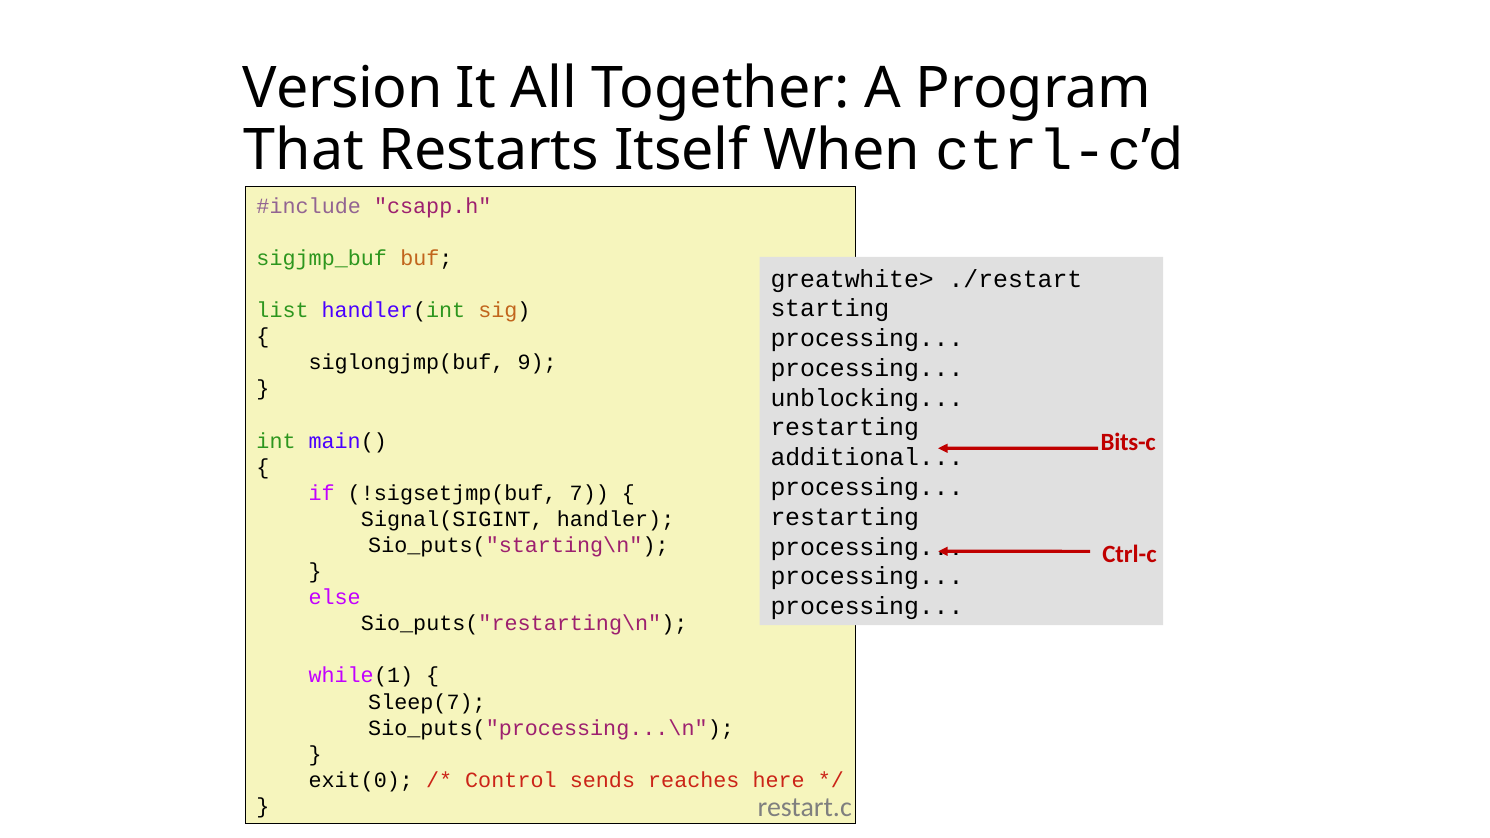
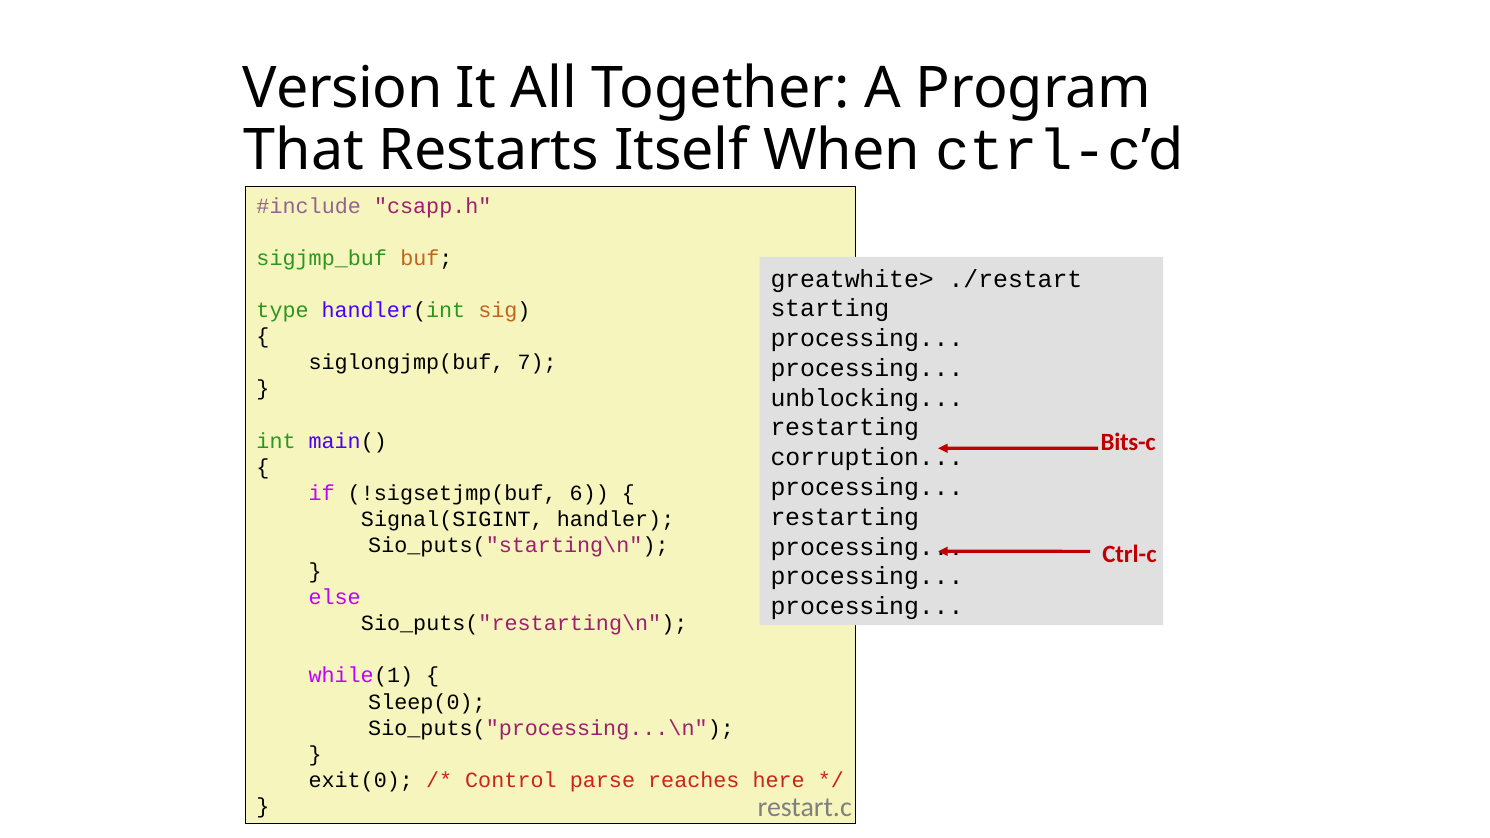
list: list -> type
9: 9 -> 7
additional: additional -> corruption
7: 7 -> 6
Sleep(7: Sleep(7 -> Sleep(0
sends: sends -> parse
